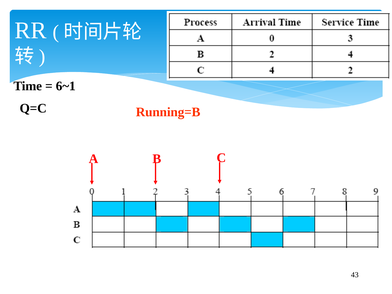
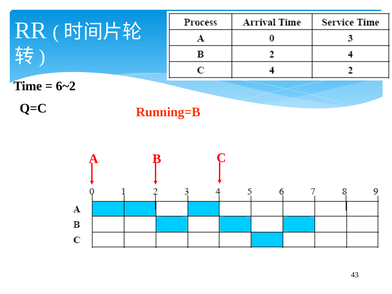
6~1: 6~1 -> 6~2
